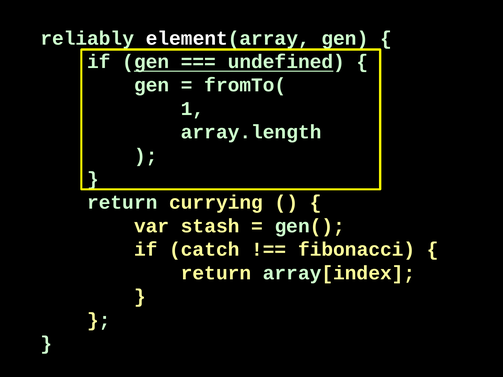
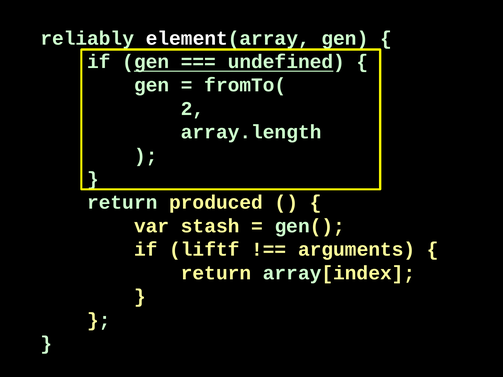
1: 1 -> 2
currying: currying -> produced
catch: catch -> liftf
fibonacci: fibonacci -> arguments
